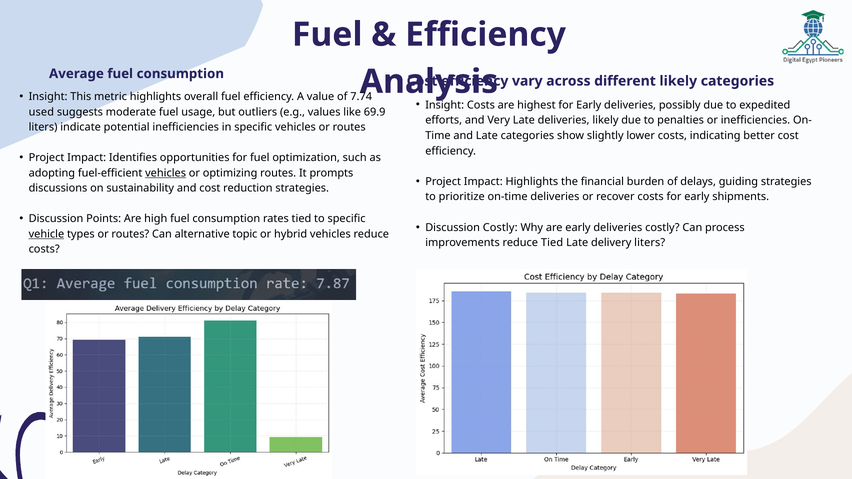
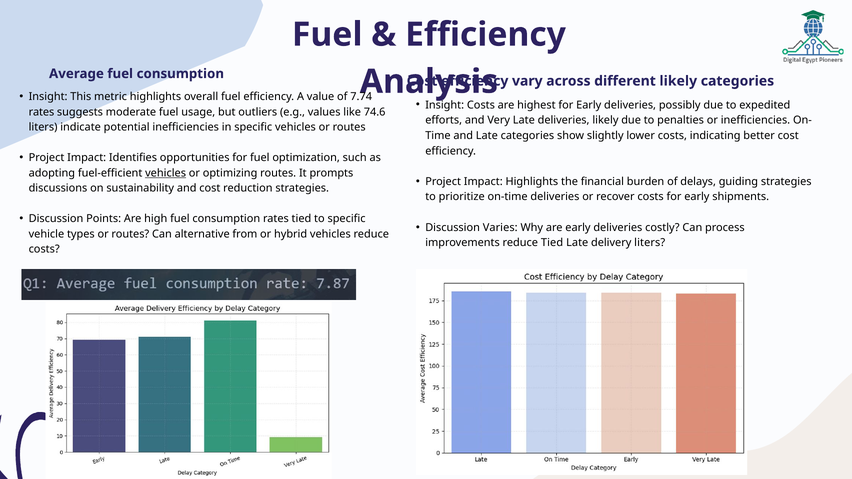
used at (41, 112): used -> rates
69.9: 69.9 -> 74.6
Discussion Costly: Costly -> Varies
vehicle underline: present -> none
topic: topic -> from
